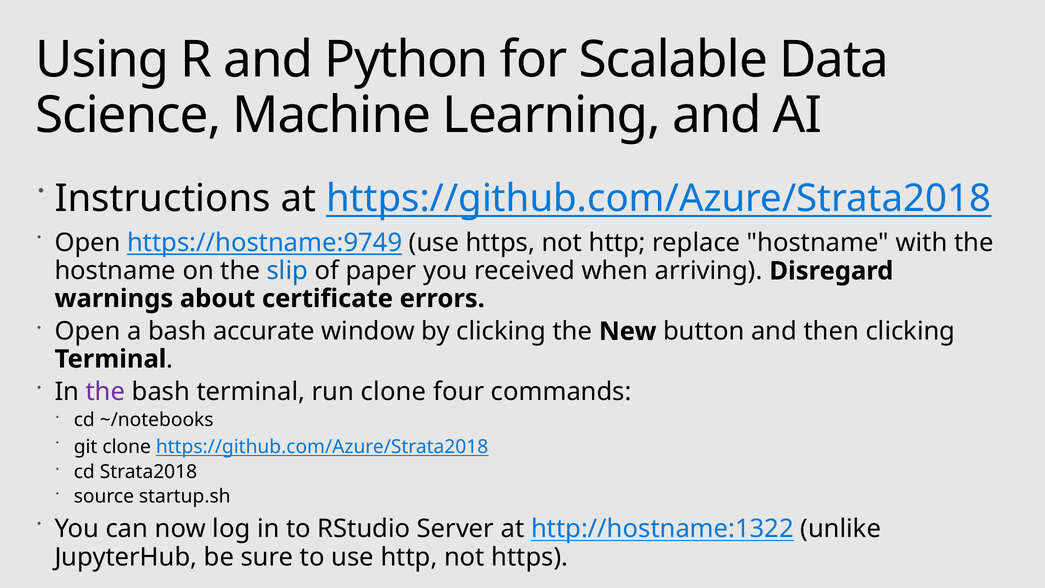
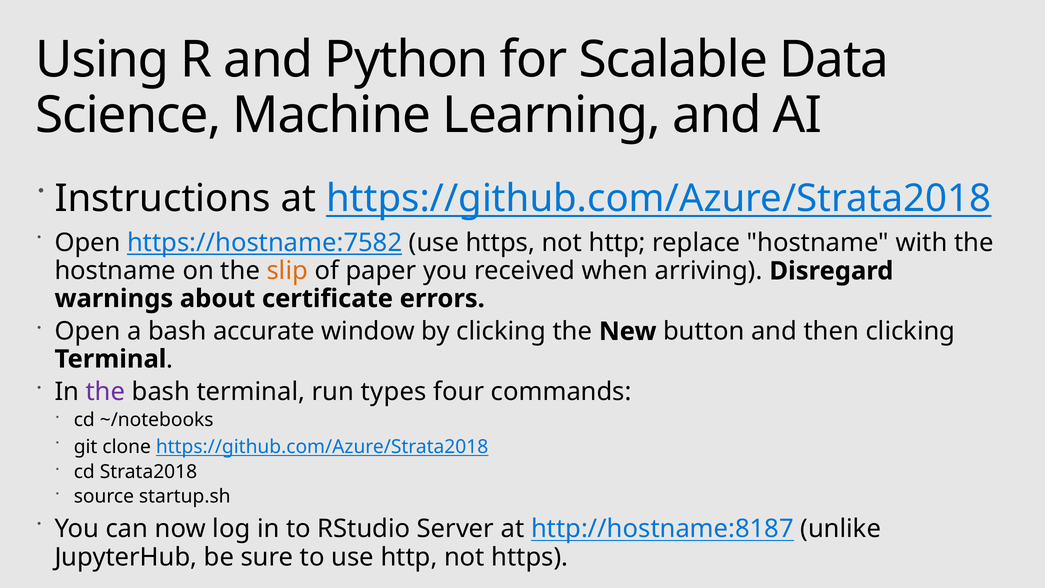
https://hostname:9749: https://hostname:9749 -> https://hostname:7582
slip colour: blue -> orange
run clone: clone -> types
http://hostname:1322: http://hostname:1322 -> http://hostname:8187
